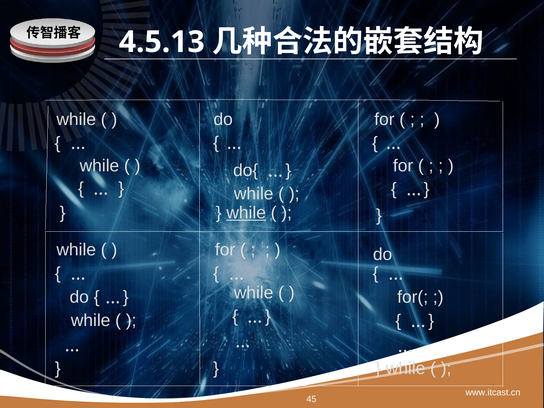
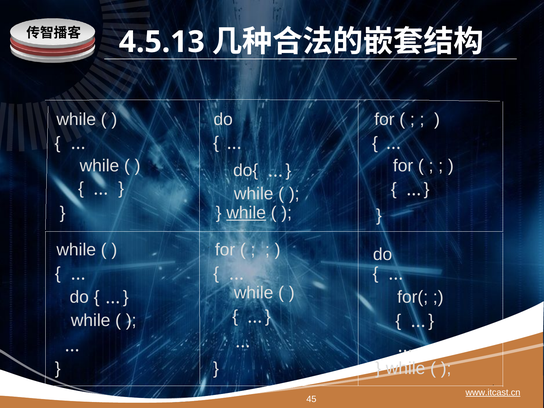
www.itcast.cn underline: none -> present
